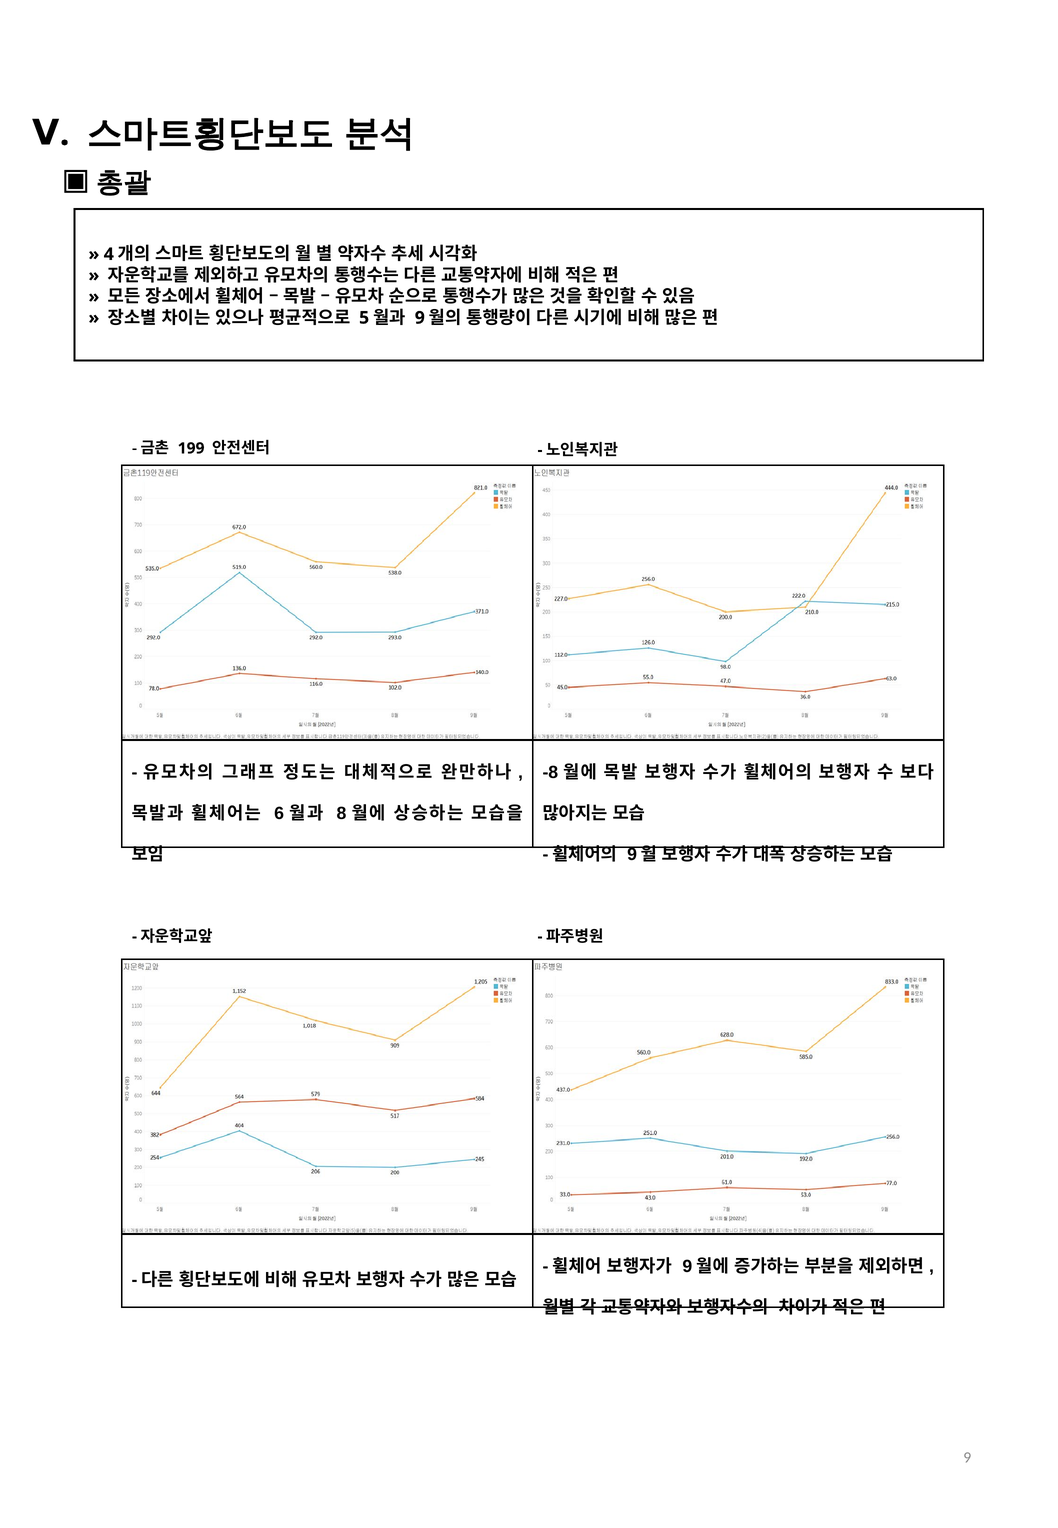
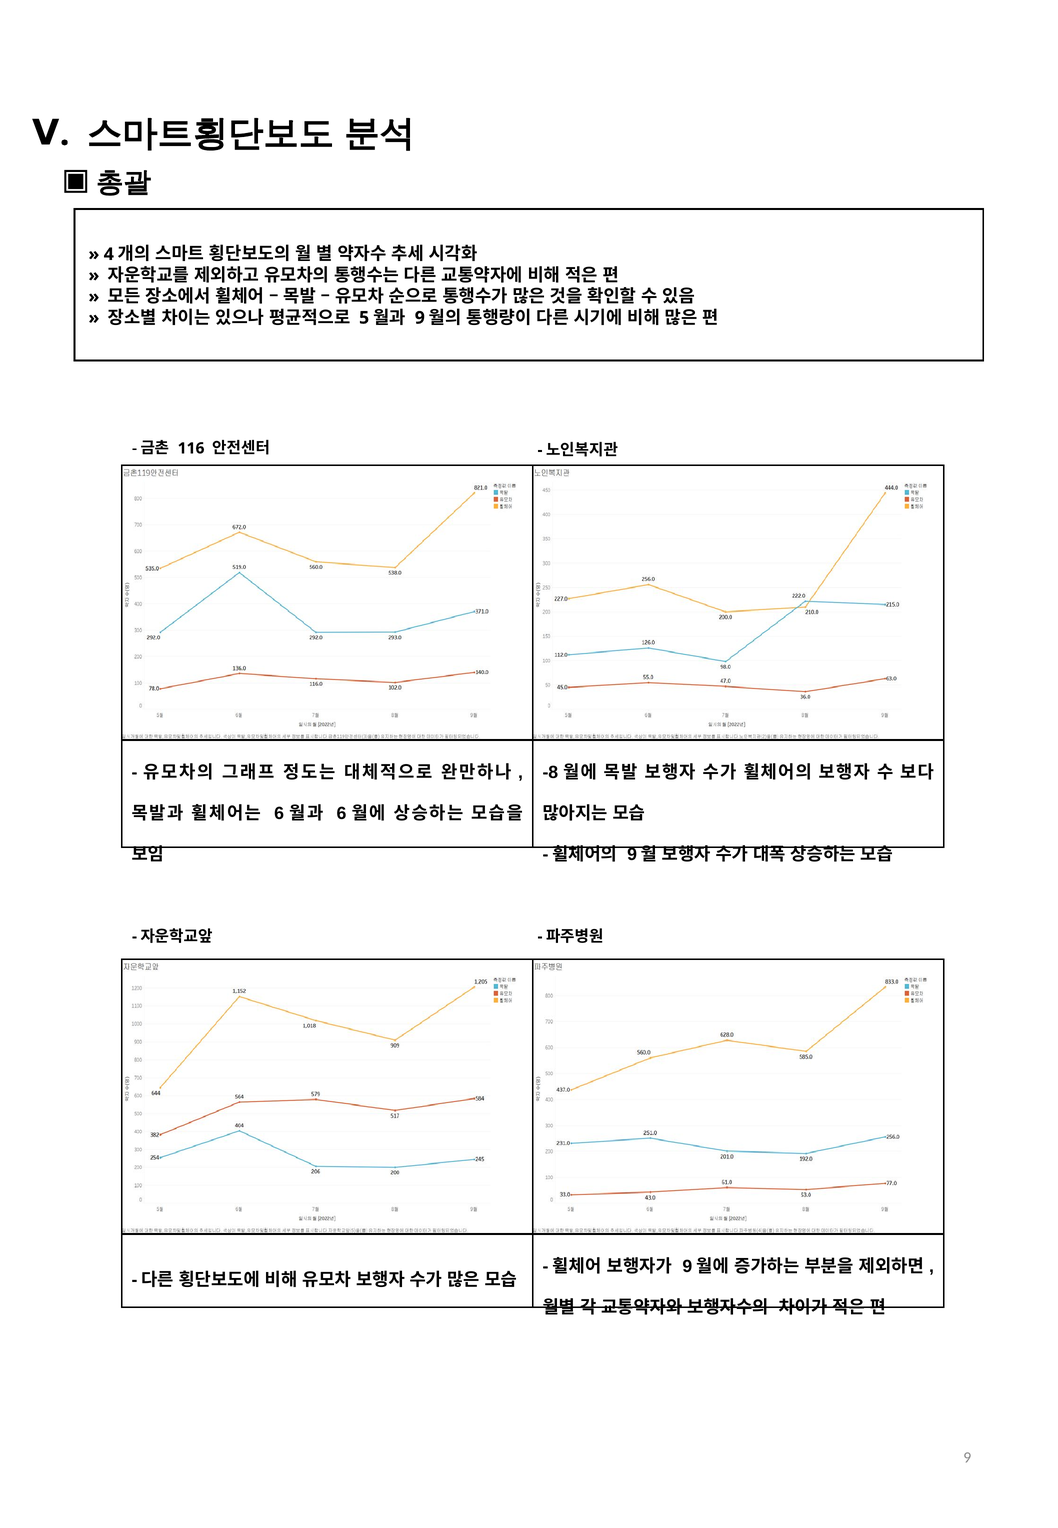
199: 199 -> 116
8 at (341, 814): 8 -> 6
